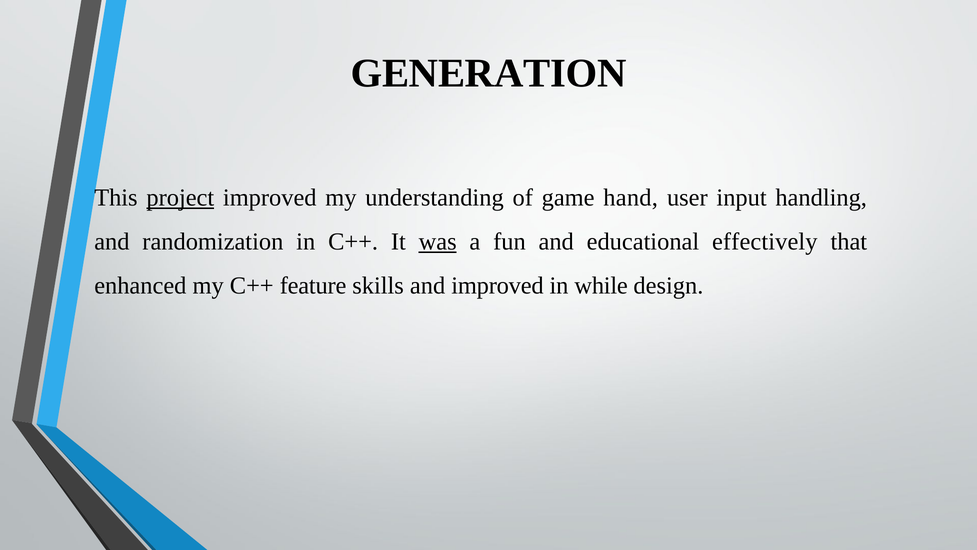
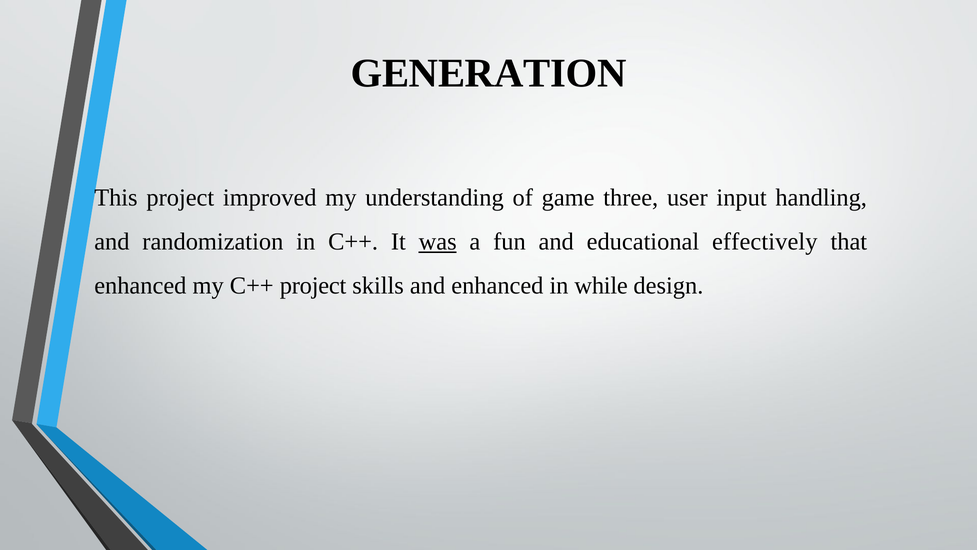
project at (180, 198) underline: present -> none
hand: hand -> three
C++ feature: feature -> project
and improved: improved -> enhanced
